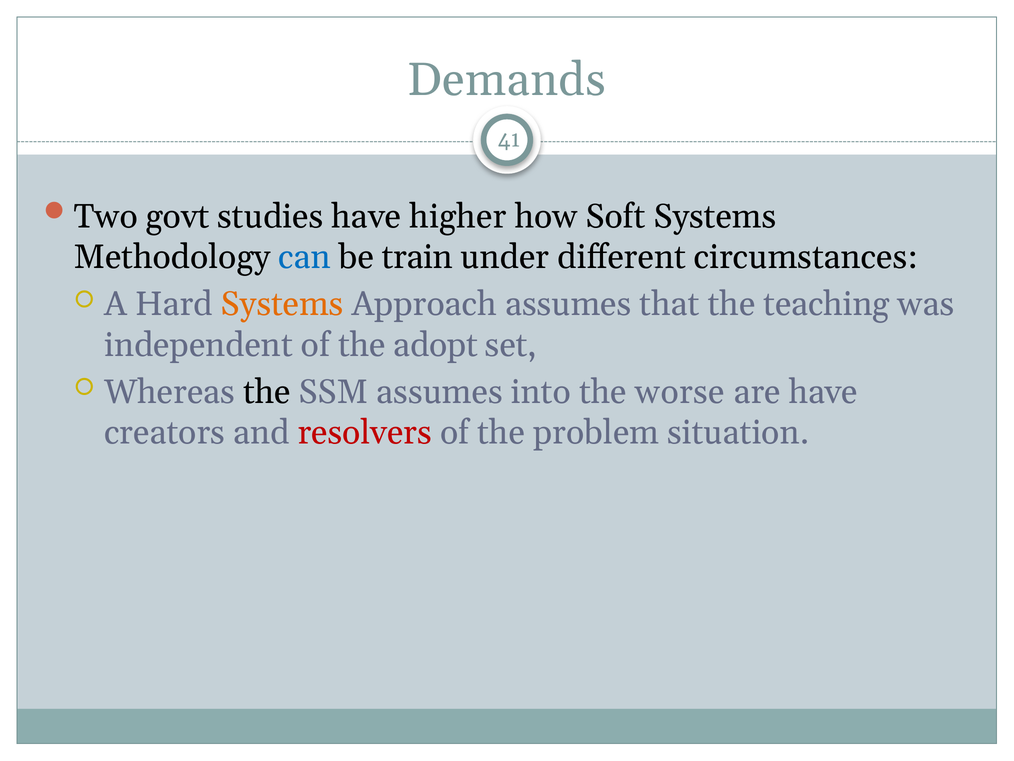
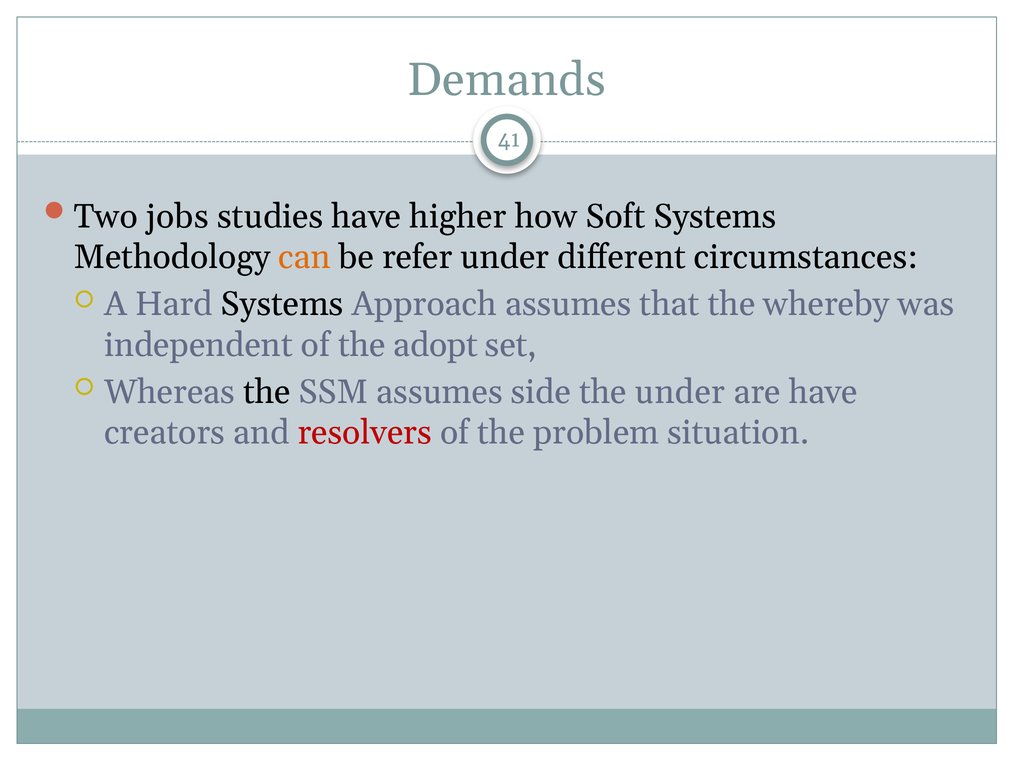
govt: govt -> jobs
can colour: blue -> orange
train: train -> refer
Systems at (282, 304) colour: orange -> black
teaching: teaching -> whereby
into: into -> side
the worse: worse -> under
